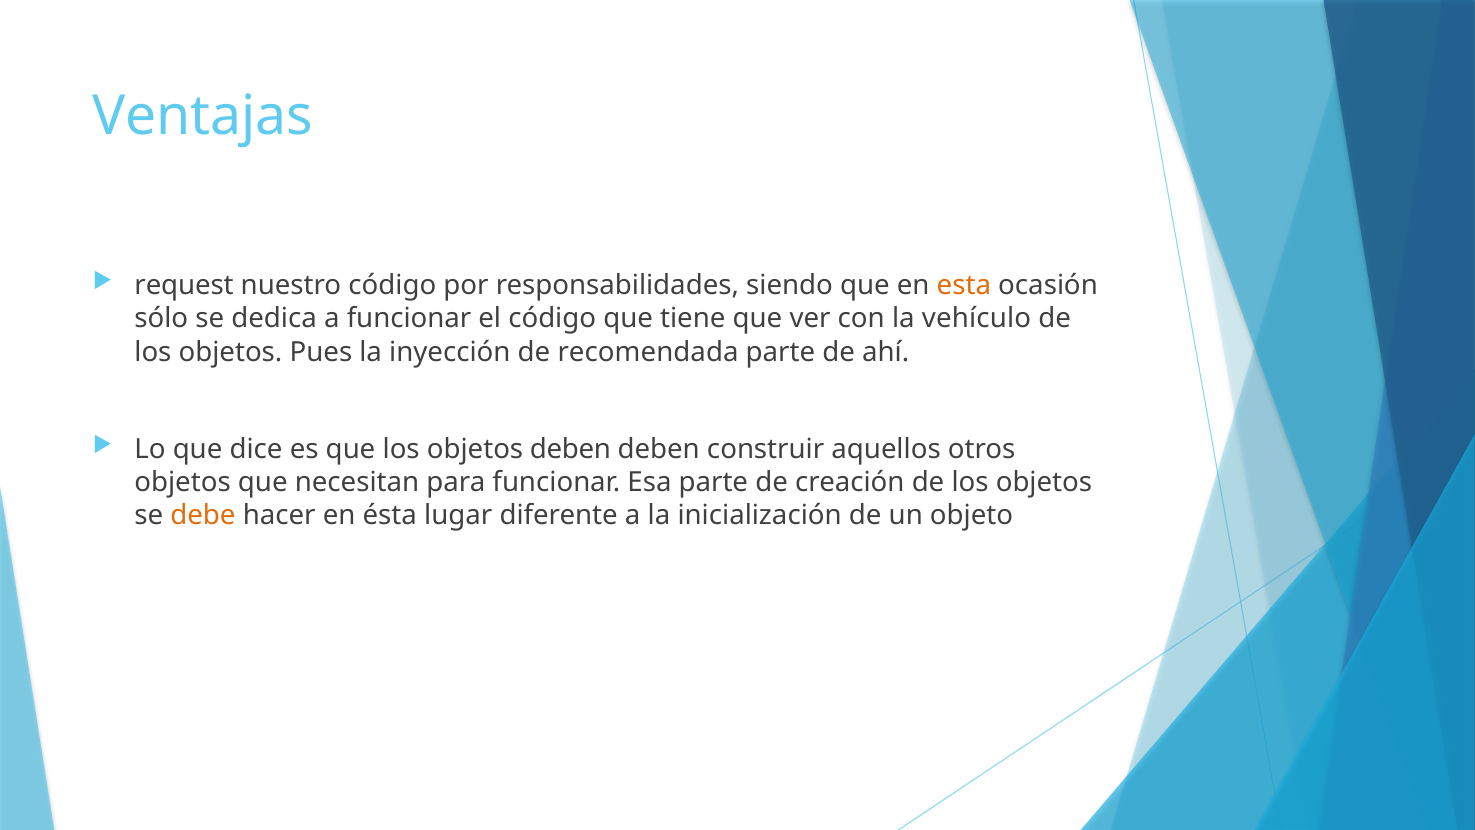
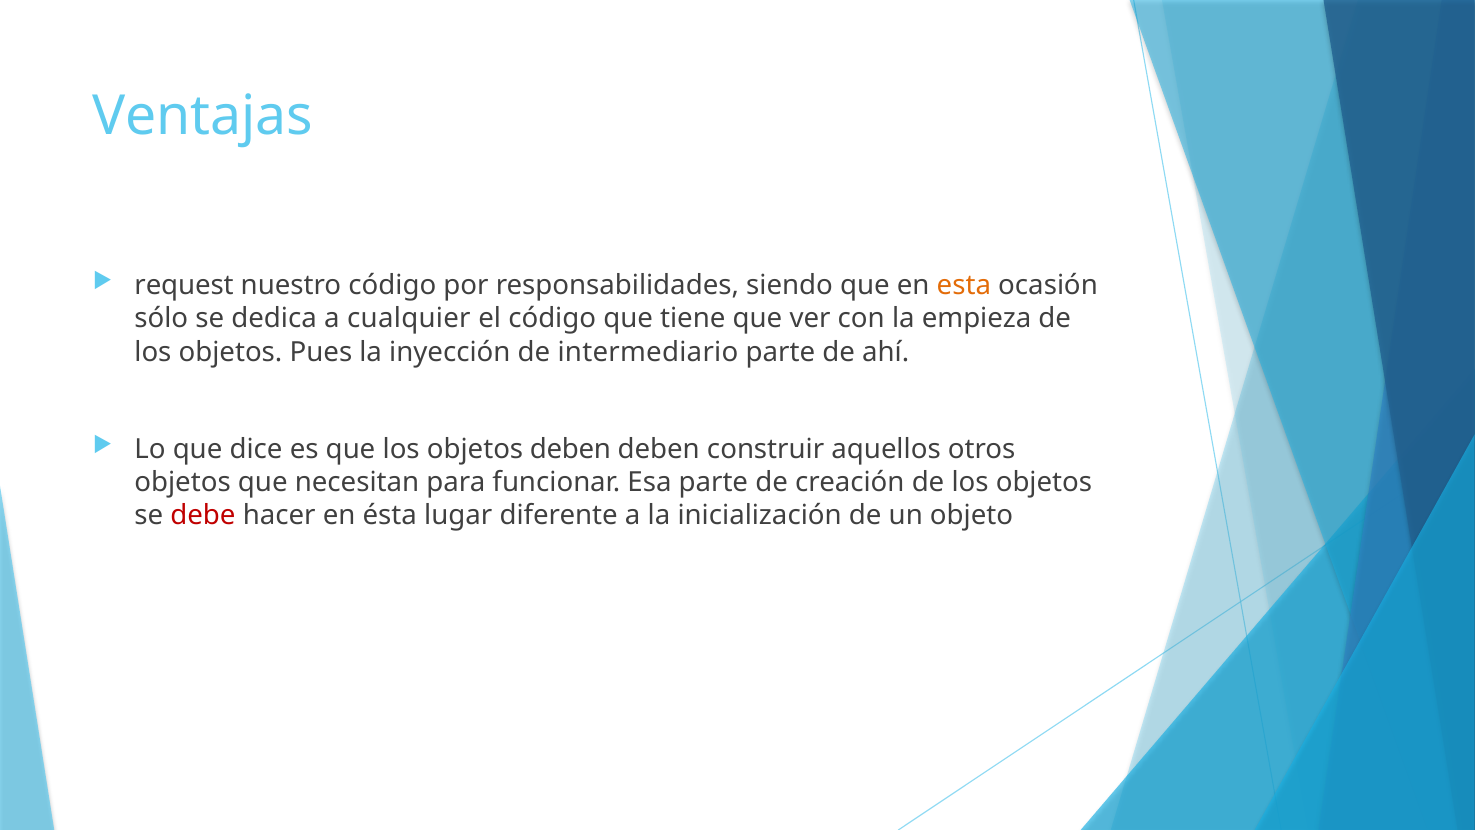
a funcionar: funcionar -> cualquier
vehículo: vehículo -> empieza
recomendada: recomendada -> intermediario
debe colour: orange -> red
